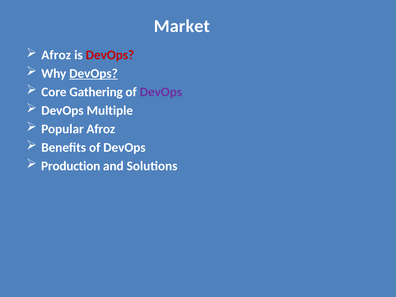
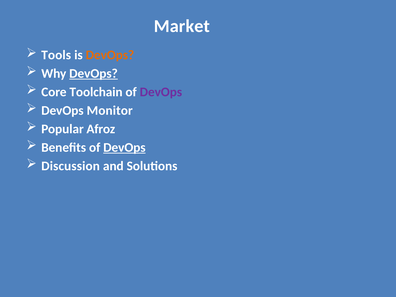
Afroz at (56, 55): Afroz -> Tools
DevOps at (110, 55) colour: red -> orange
Gathering: Gathering -> Toolchain
Multiple: Multiple -> Monitor
DevOps at (124, 147) underline: none -> present
Production: Production -> Discussion
